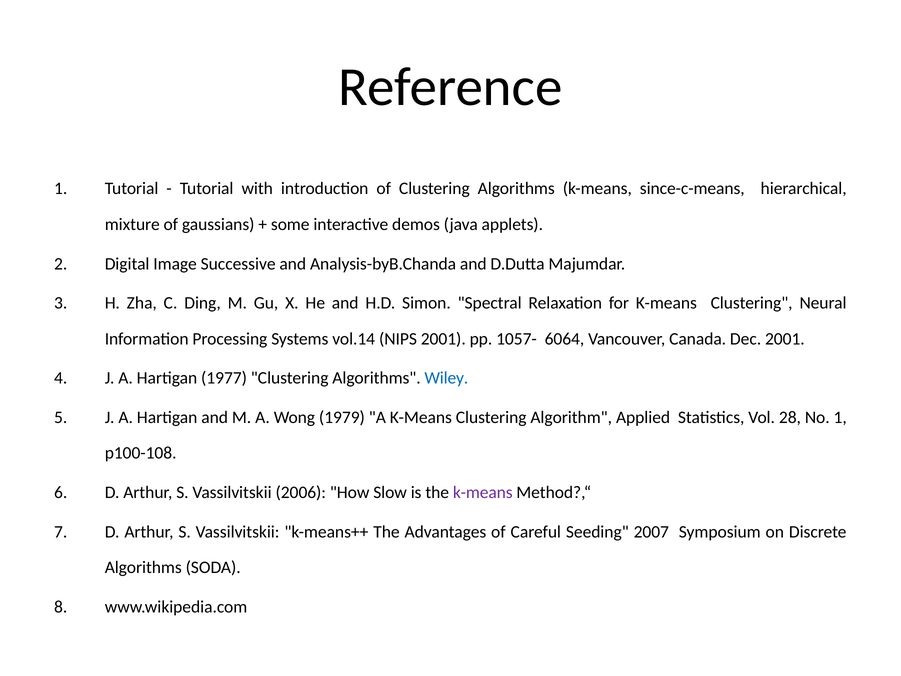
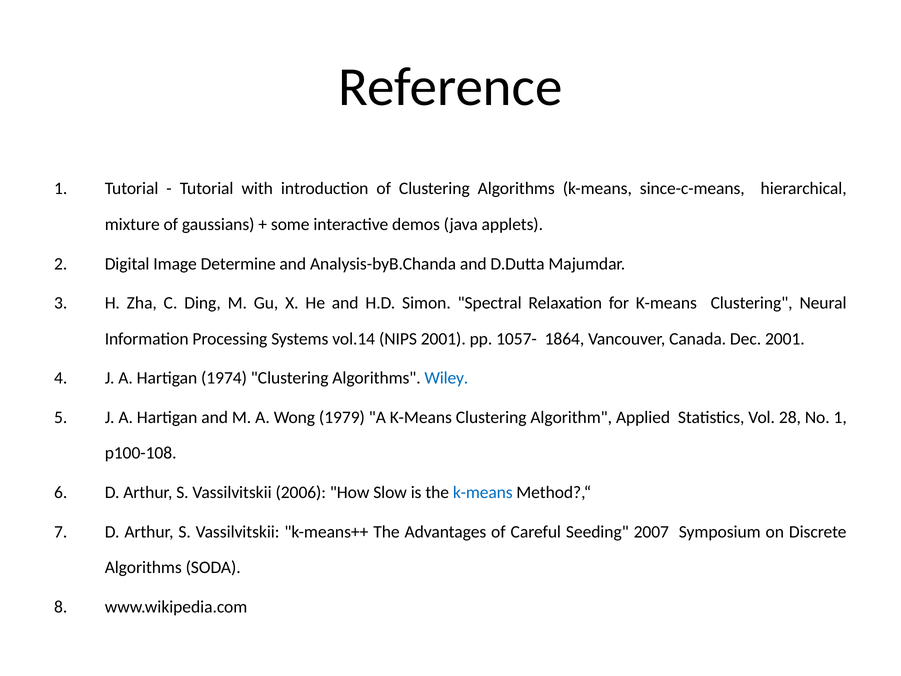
Successive: Successive -> Determine
6064: 6064 -> 1864
1977: 1977 -> 1974
k-means at (483, 492) colour: purple -> blue
